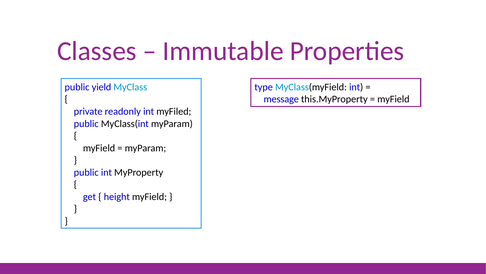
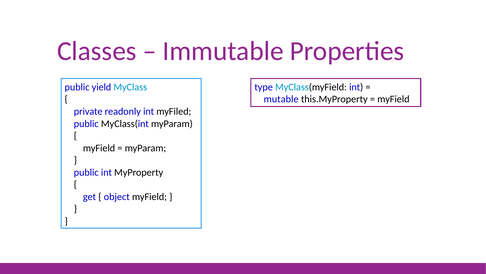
message: message -> mutable
height: height -> object
